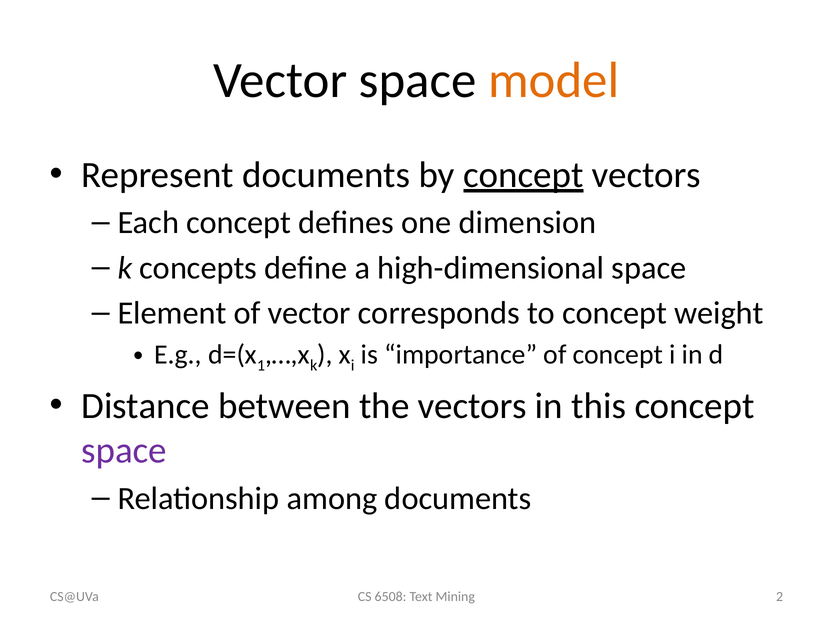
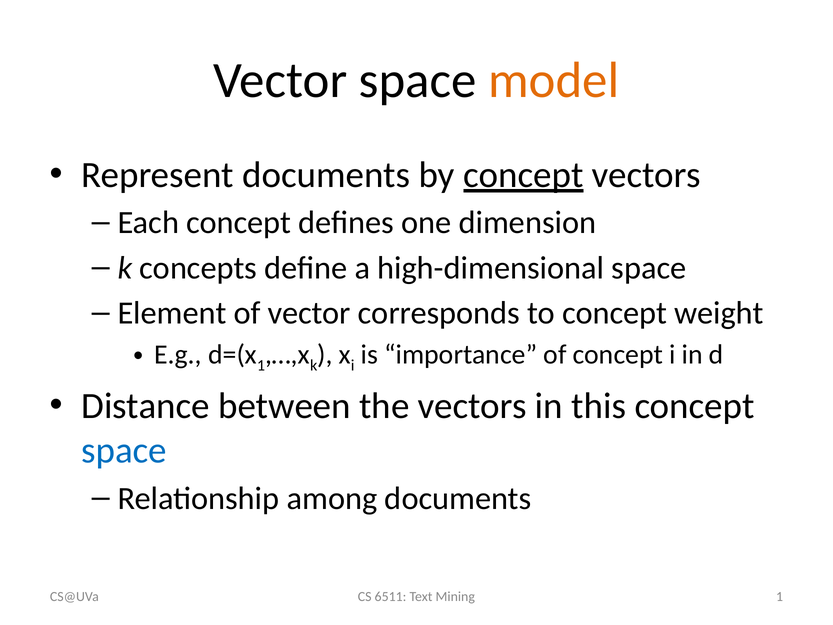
space at (124, 450) colour: purple -> blue
6508: 6508 -> 6511
Mining 2: 2 -> 1
